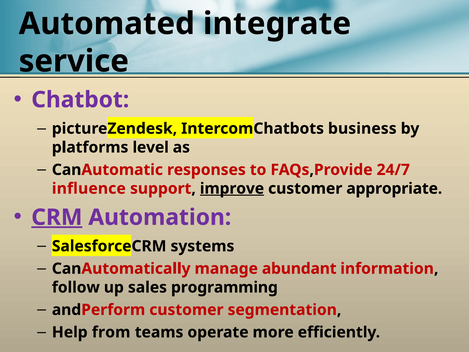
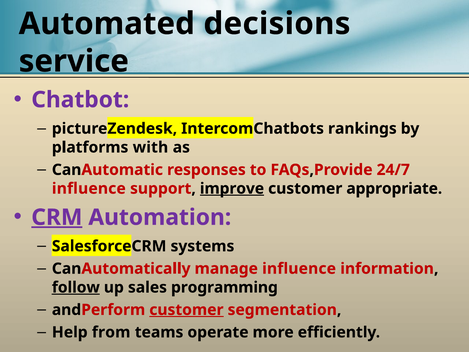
integrate: integrate -> decisions
business: business -> rankings
level: level -> with
manage abundant: abundant -> influence
follow underline: none -> present
customer at (186, 310) underline: none -> present
